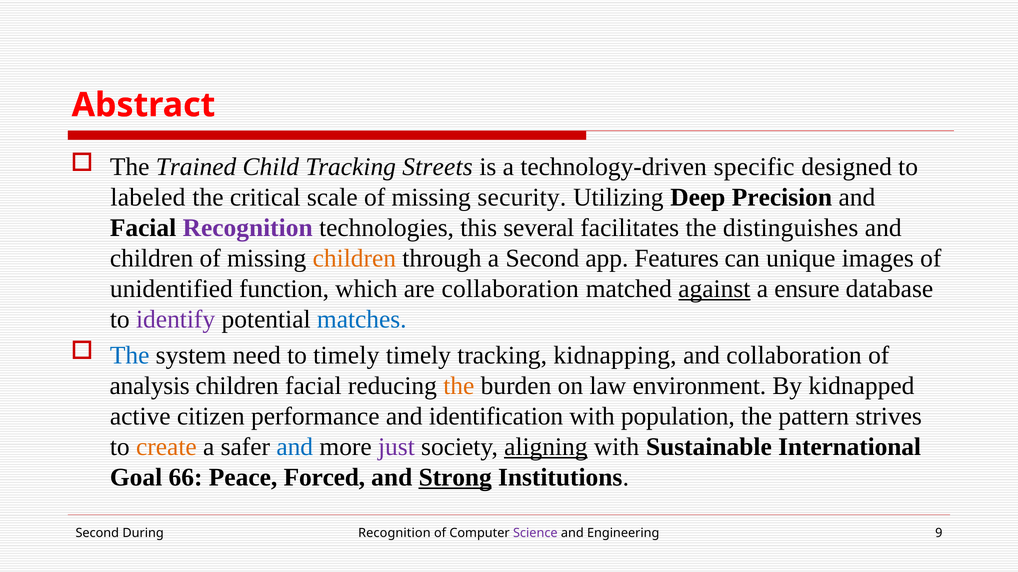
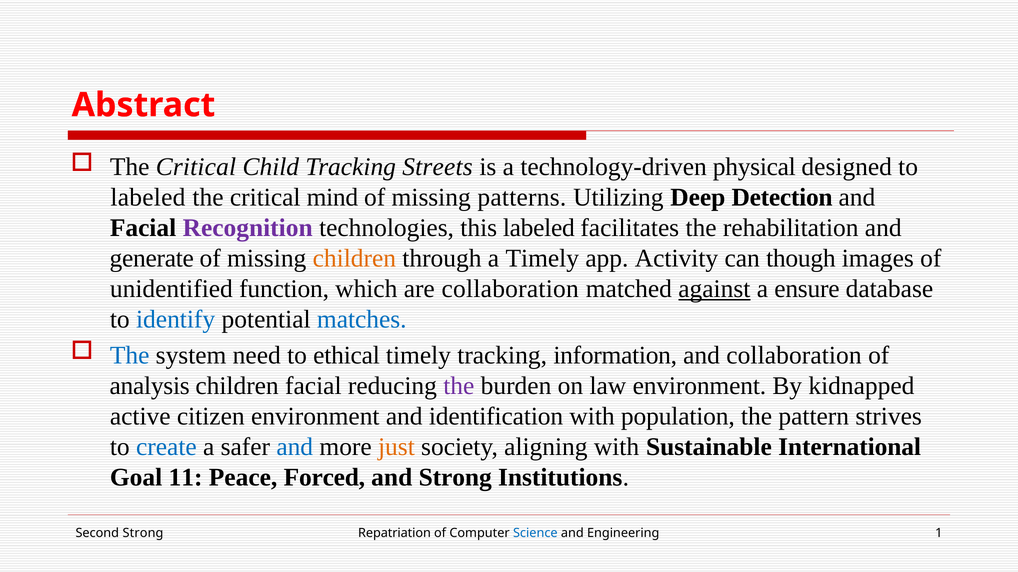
Trained at (196, 167): Trained -> Critical
specific: specific -> physical
scale: scale -> mind
security: security -> patterns
Precision: Precision -> Detection
this several: several -> labeled
distinguishes: distinguishes -> rehabilitation
children at (152, 259): children -> generate
a Second: Second -> Timely
Features: Features -> Activity
unique: unique -> though
identify colour: purple -> blue
to timely: timely -> ethical
kidnapping: kidnapping -> information
the at (459, 386) colour: orange -> purple
citizen performance: performance -> environment
create colour: orange -> blue
just colour: purple -> orange
aligning underline: present -> none
66: 66 -> 11
Strong at (455, 478) underline: present -> none
Second During: During -> Strong
Recognition at (394, 534): Recognition -> Repatriation
Science colour: purple -> blue
9: 9 -> 1
